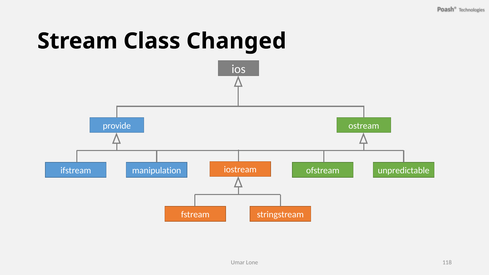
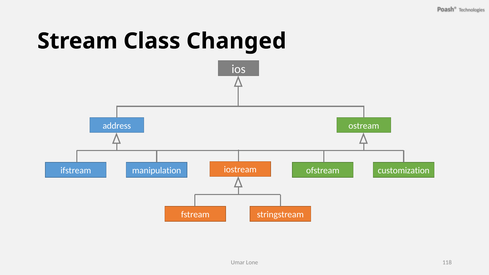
provide: provide -> address
unpredictable: unpredictable -> customization
